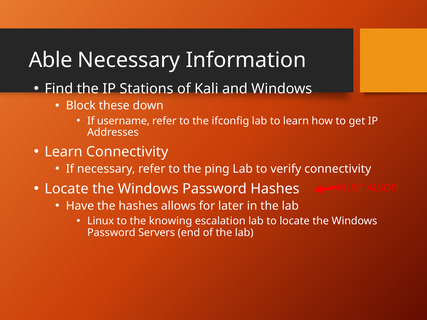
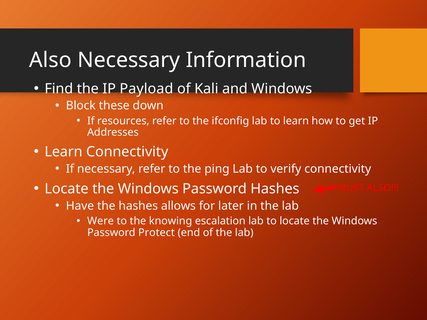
Able at (51, 60): Able -> Also
Stations: Stations -> Payload
username: username -> resources
Linux: Linux -> Were
Servers: Servers -> Protect
